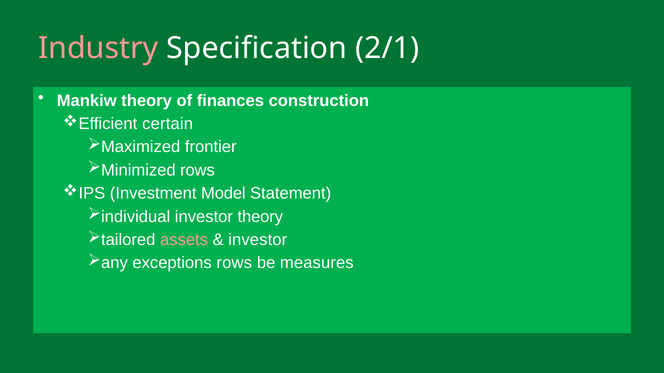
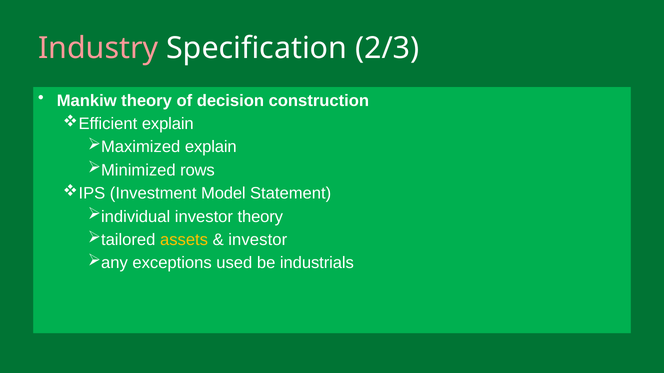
2/1: 2/1 -> 2/3
finances: finances -> decision
certain at (168, 124): certain -> explain
frontier at (211, 147): frontier -> explain
assets colour: pink -> yellow
exceptions rows: rows -> used
measures: measures -> industrials
